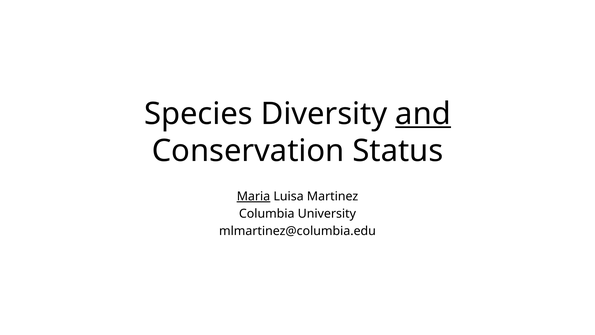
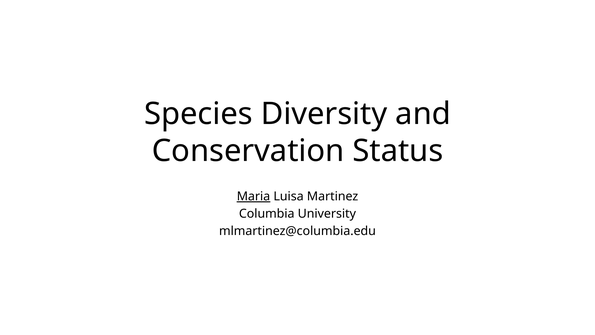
and underline: present -> none
